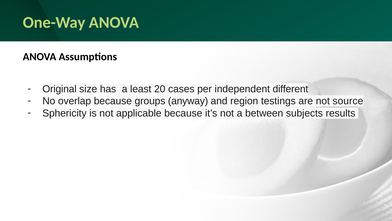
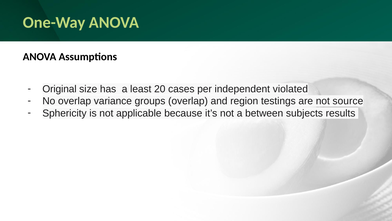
different: different -> violated
overlap because: because -> variance
groups anyway: anyway -> overlap
